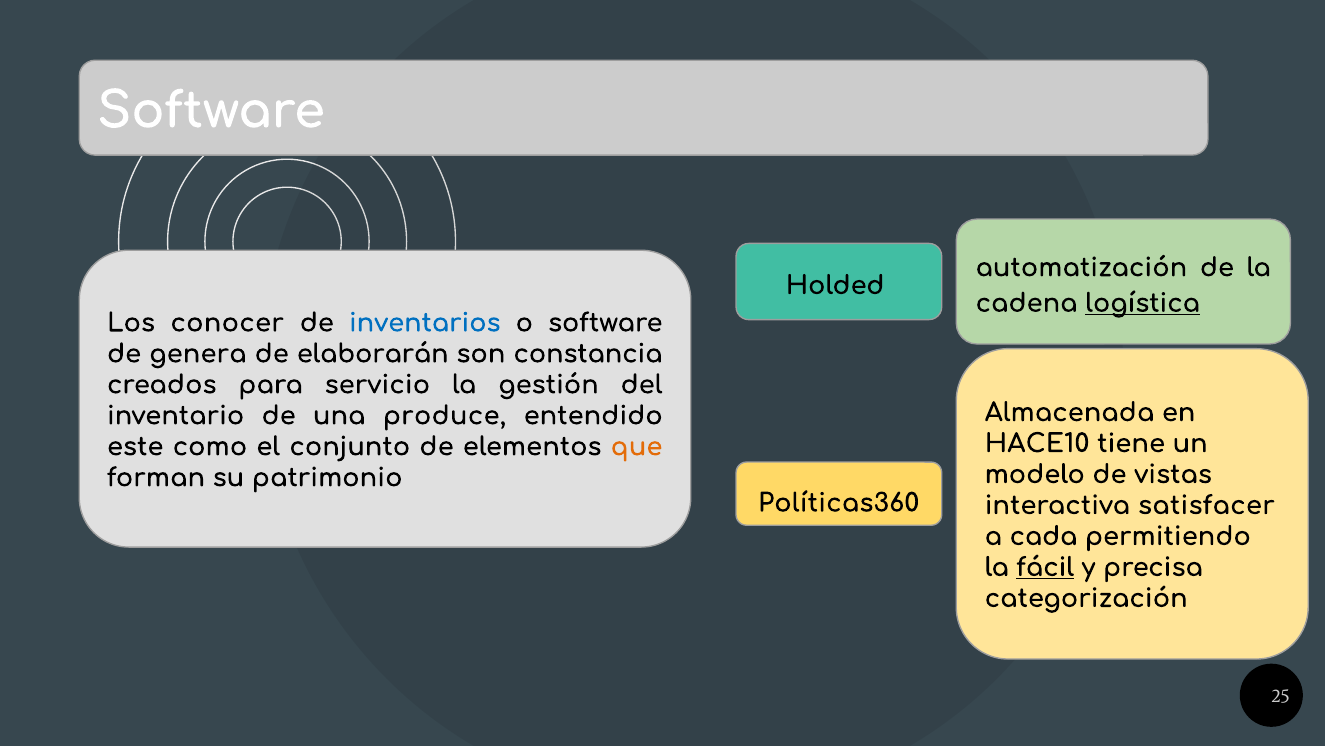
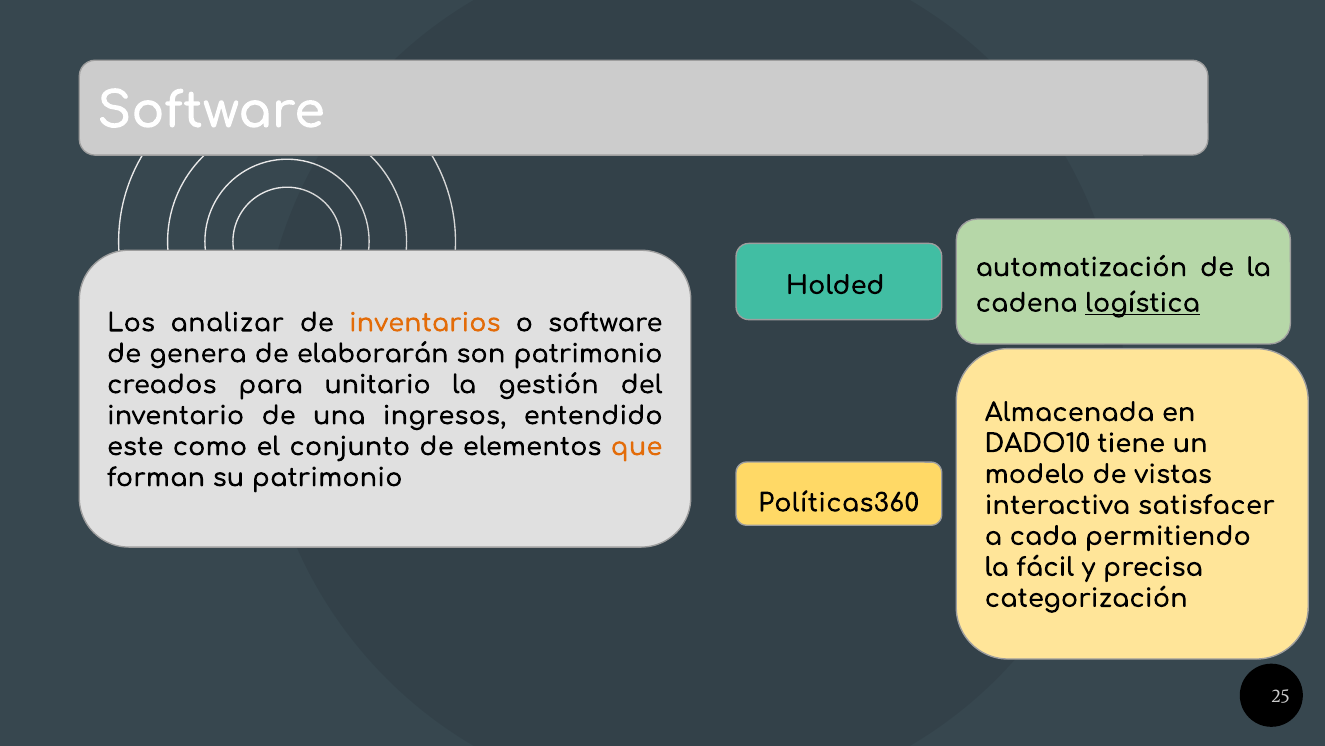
conocer: conocer -> analizar
inventarios colour: blue -> orange
son constancia: constancia -> patrimonio
servicio: servicio -> unitario
produce: produce -> ingresos
HACE10: HACE10 -> DADO10
fácil underline: present -> none
